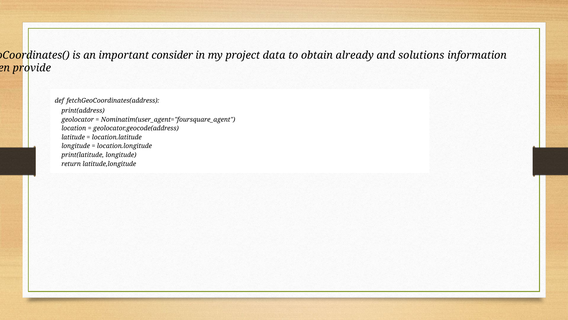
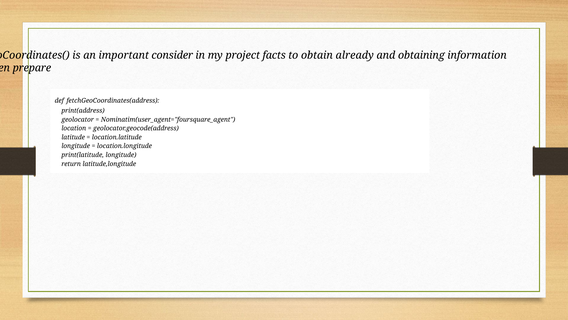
data: data -> facts
solutions: solutions -> obtaining
provide: provide -> prepare
